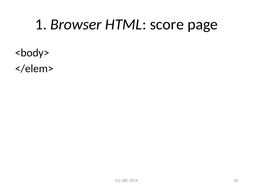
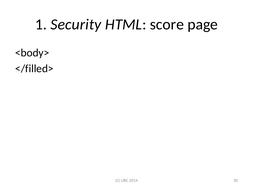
Browser: Browser -> Security
</elem>: </elem> -> </filled>
